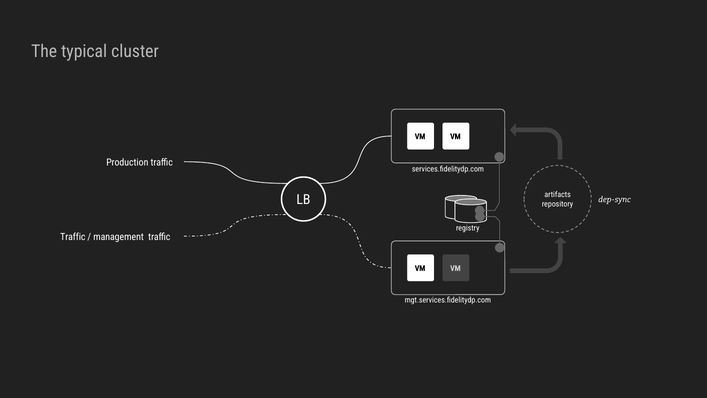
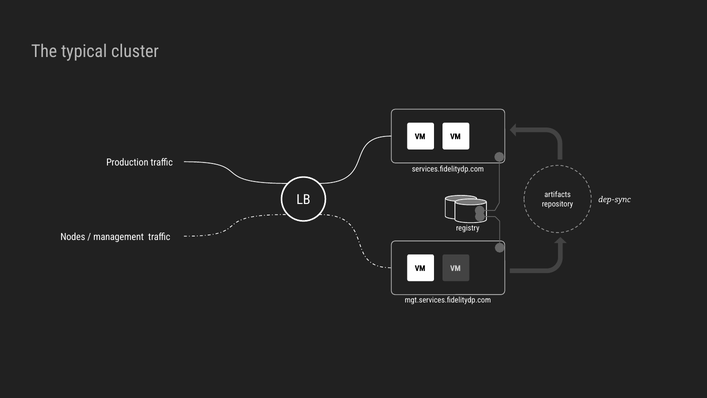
Traffic at (73, 237): Traffic -> Nodes
